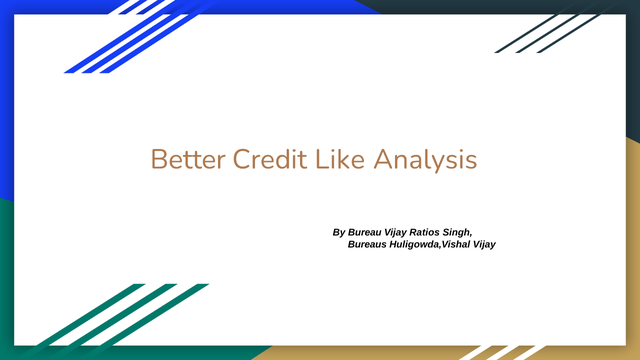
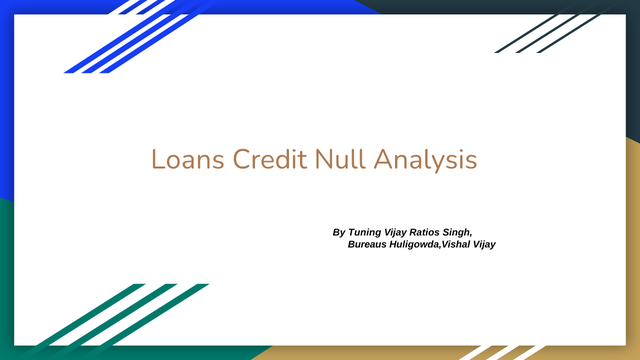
Better: Better -> Loans
Like: Like -> Null
Bureau: Bureau -> Tuning
